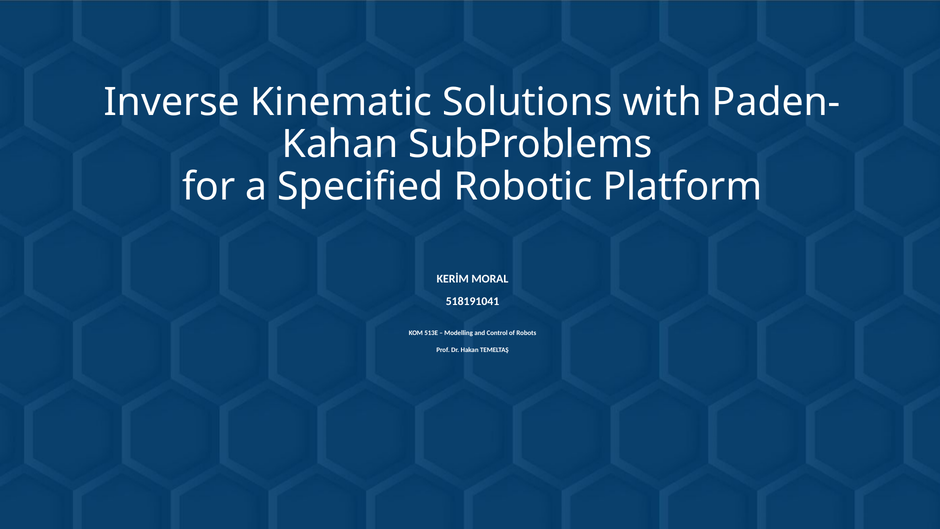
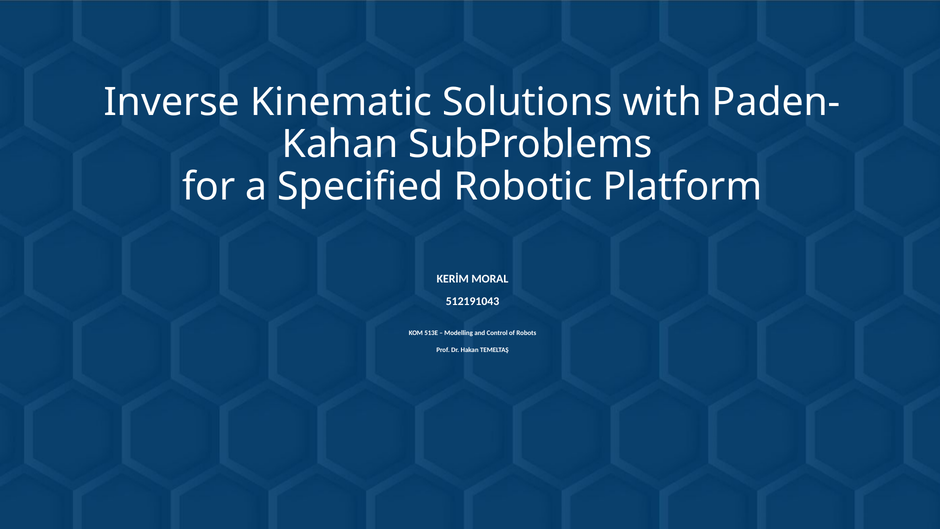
518191041: 518191041 -> 512191043
